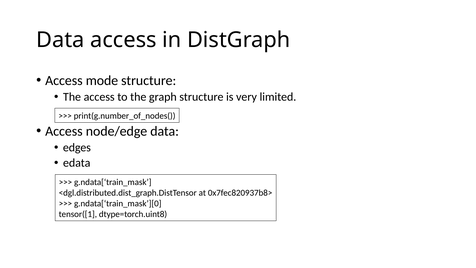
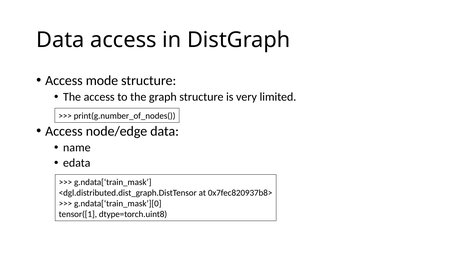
edges: edges -> name
